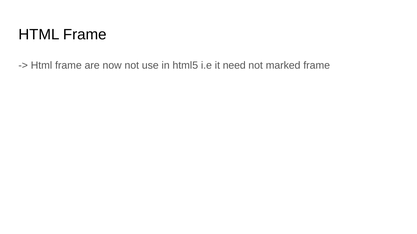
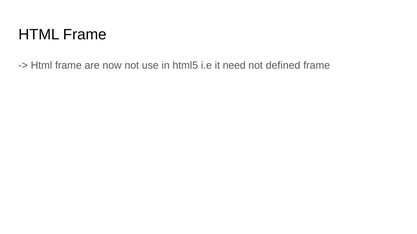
marked: marked -> defined
